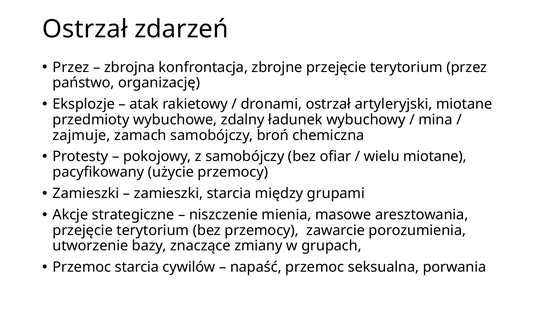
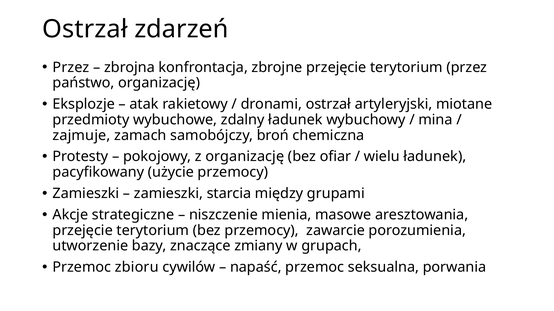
z samobójczy: samobójczy -> organizację
wielu miotane: miotane -> ładunek
Przemoc starcia: starcia -> zbioru
